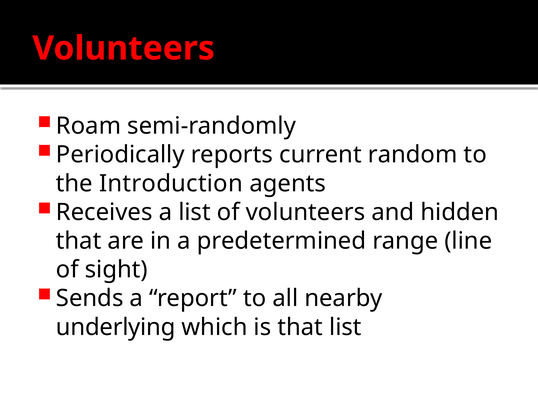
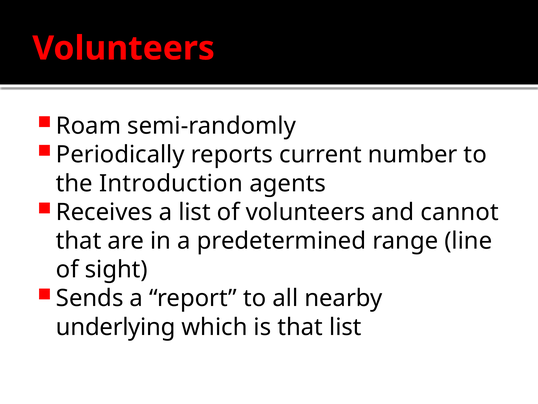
random: random -> number
hidden: hidden -> cannot
